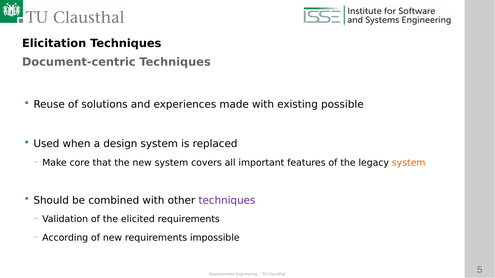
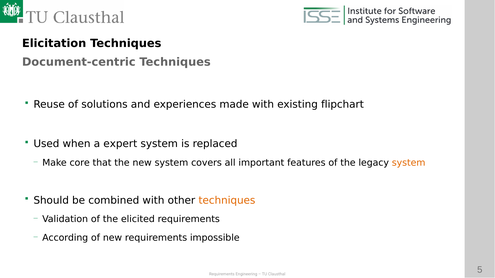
possible: possible -> flipchart
design: design -> expert
techniques at (227, 201) colour: purple -> orange
